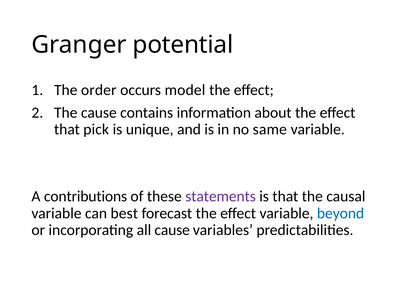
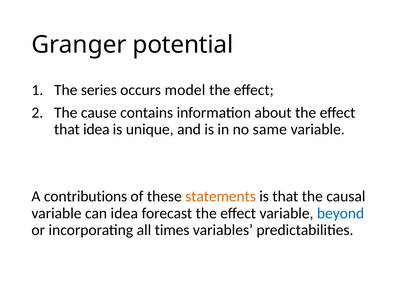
order: order -> series
that pick: pick -> idea
statements colour: purple -> orange
can best: best -> idea
all cause: cause -> times
